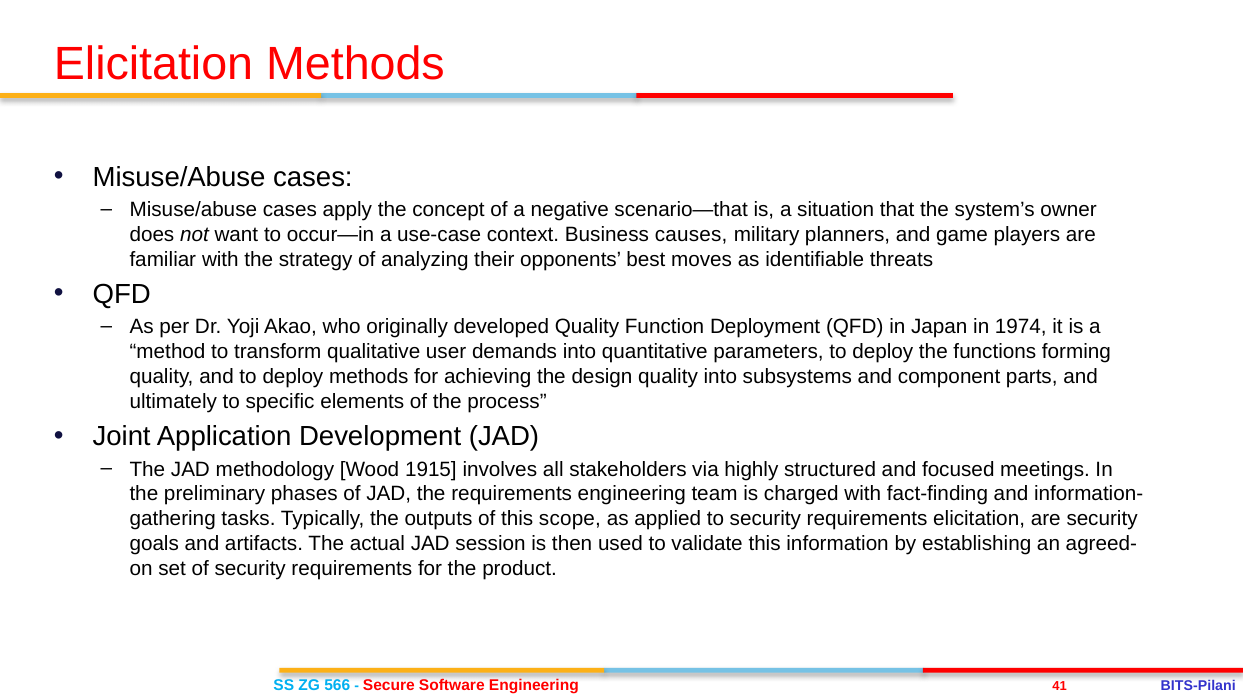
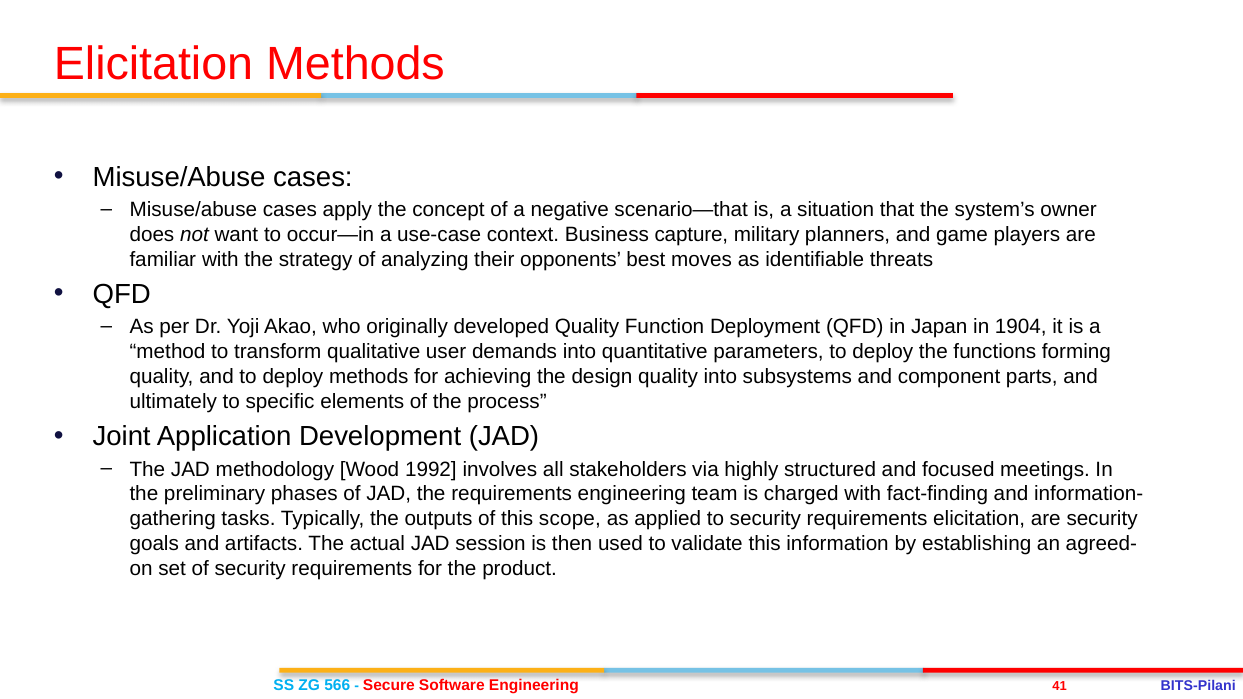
causes: causes -> capture
1974: 1974 -> 1904
1915: 1915 -> 1992
